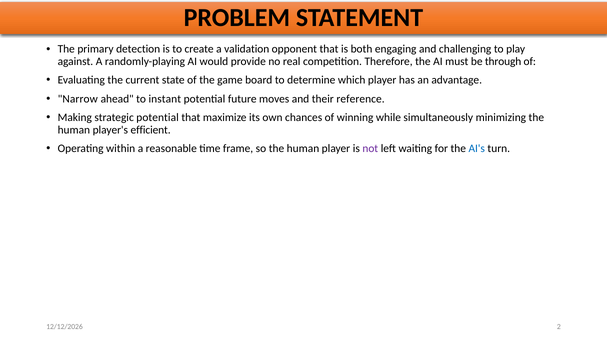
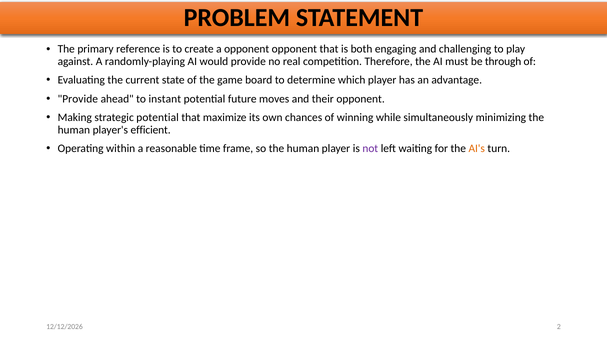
detection: detection -> reference
a validation: validation -> opponent
Narrow at (78, 99): Narrow -> Provide
their reference: reference -> opponent
AI's colour: blue -> orange
